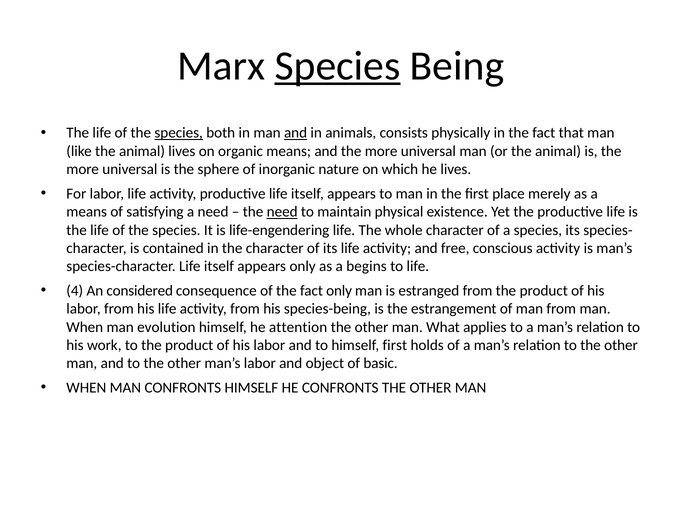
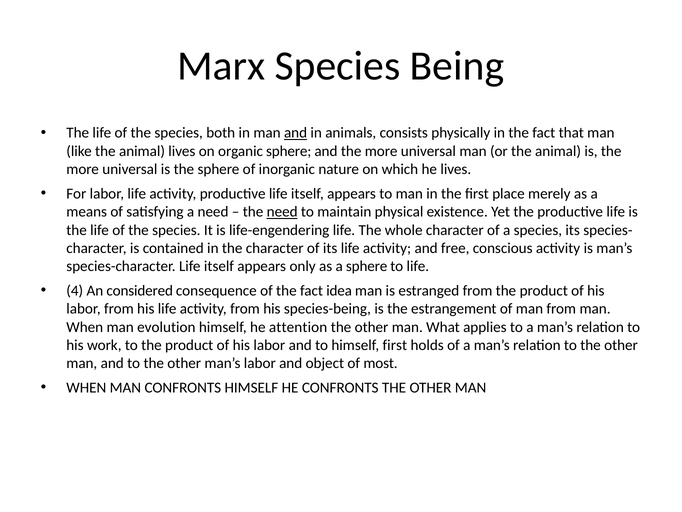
Species at (337, 66) underline: present -> none
species at (179, 133) underline: present -> none
organic means: means -> sphere
a begins: begins -> sphere
fact only: only -> idea
basic: basic -> most
